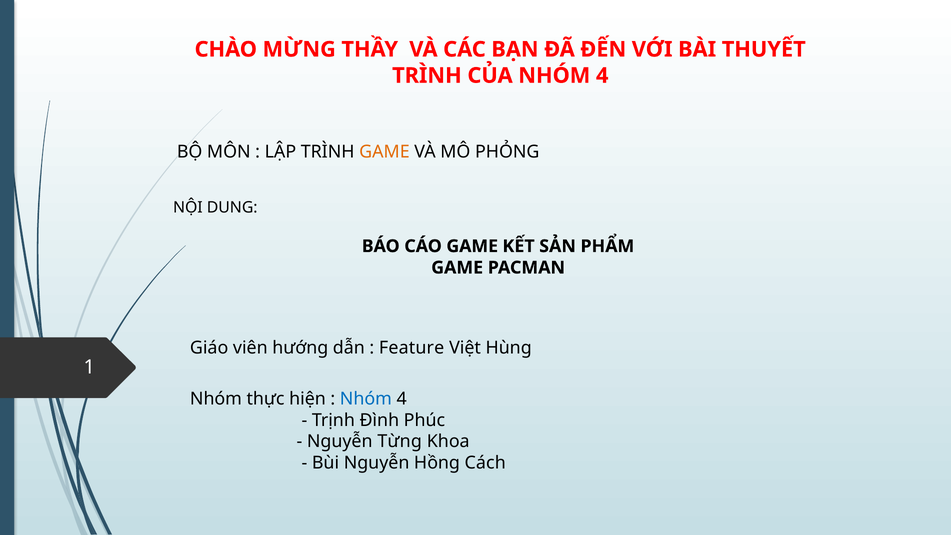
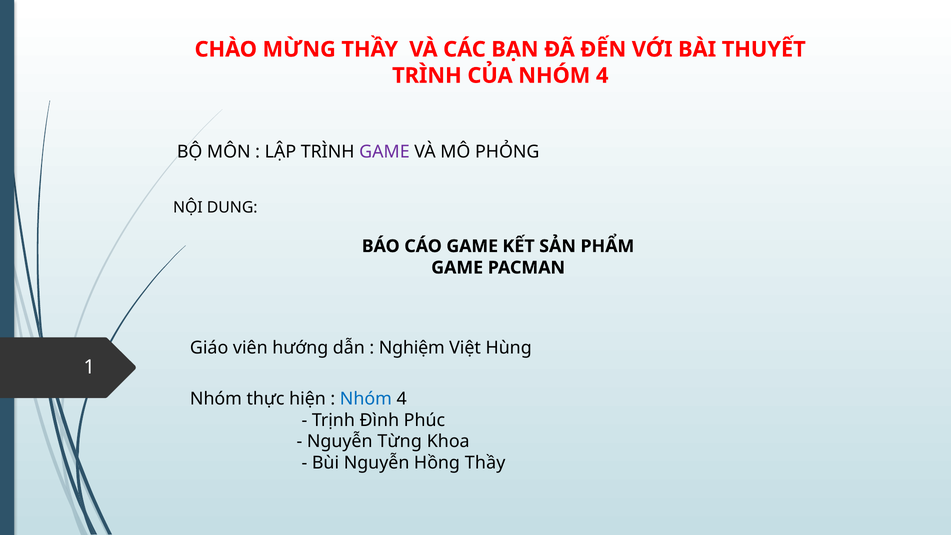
GAME at (384, 152) colour: orange -> purple
Feature: Feature -> Nghiệm
Hồng Cách: Cách -> Thầy
